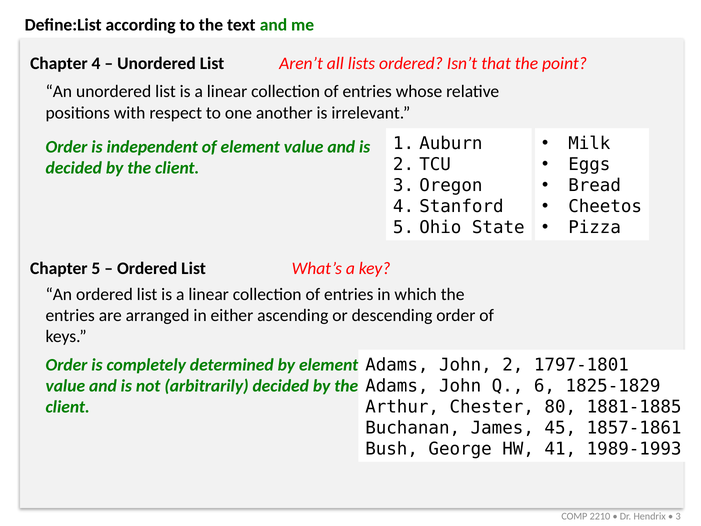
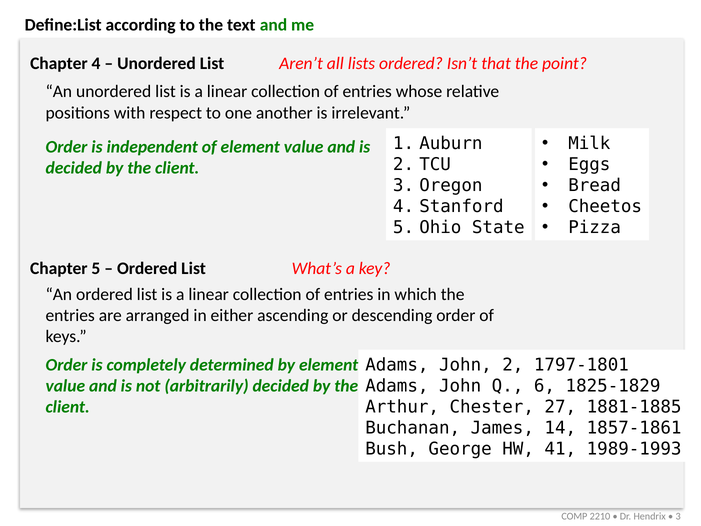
80: 80 -> 27
45: 45 -> 14
